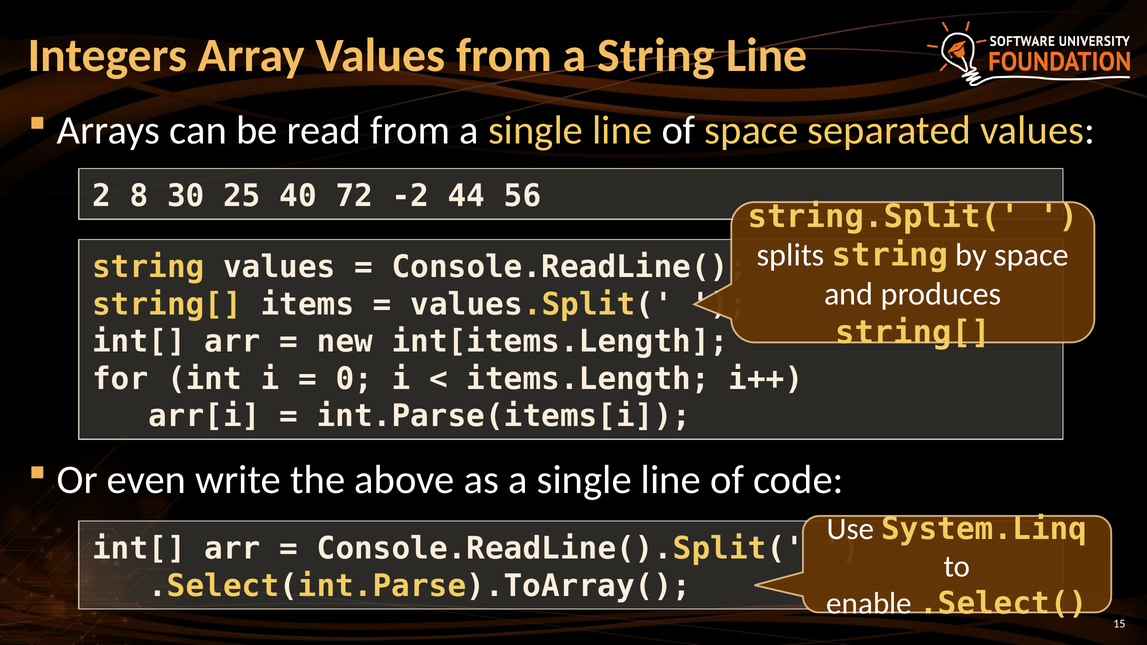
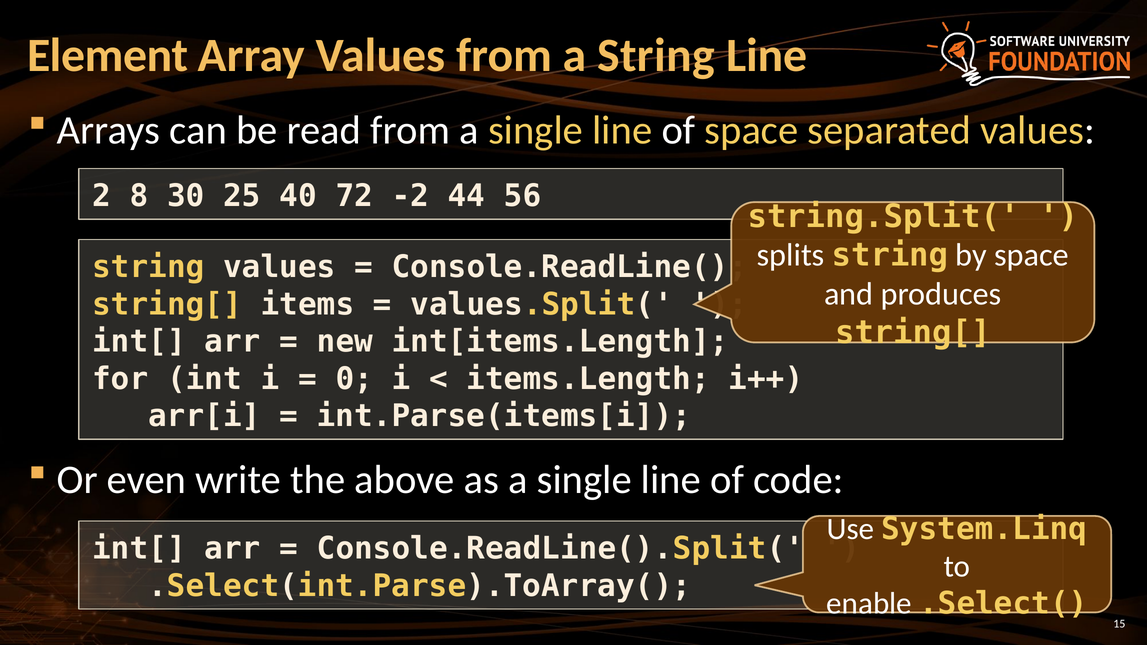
Integers: Integers -> Element
